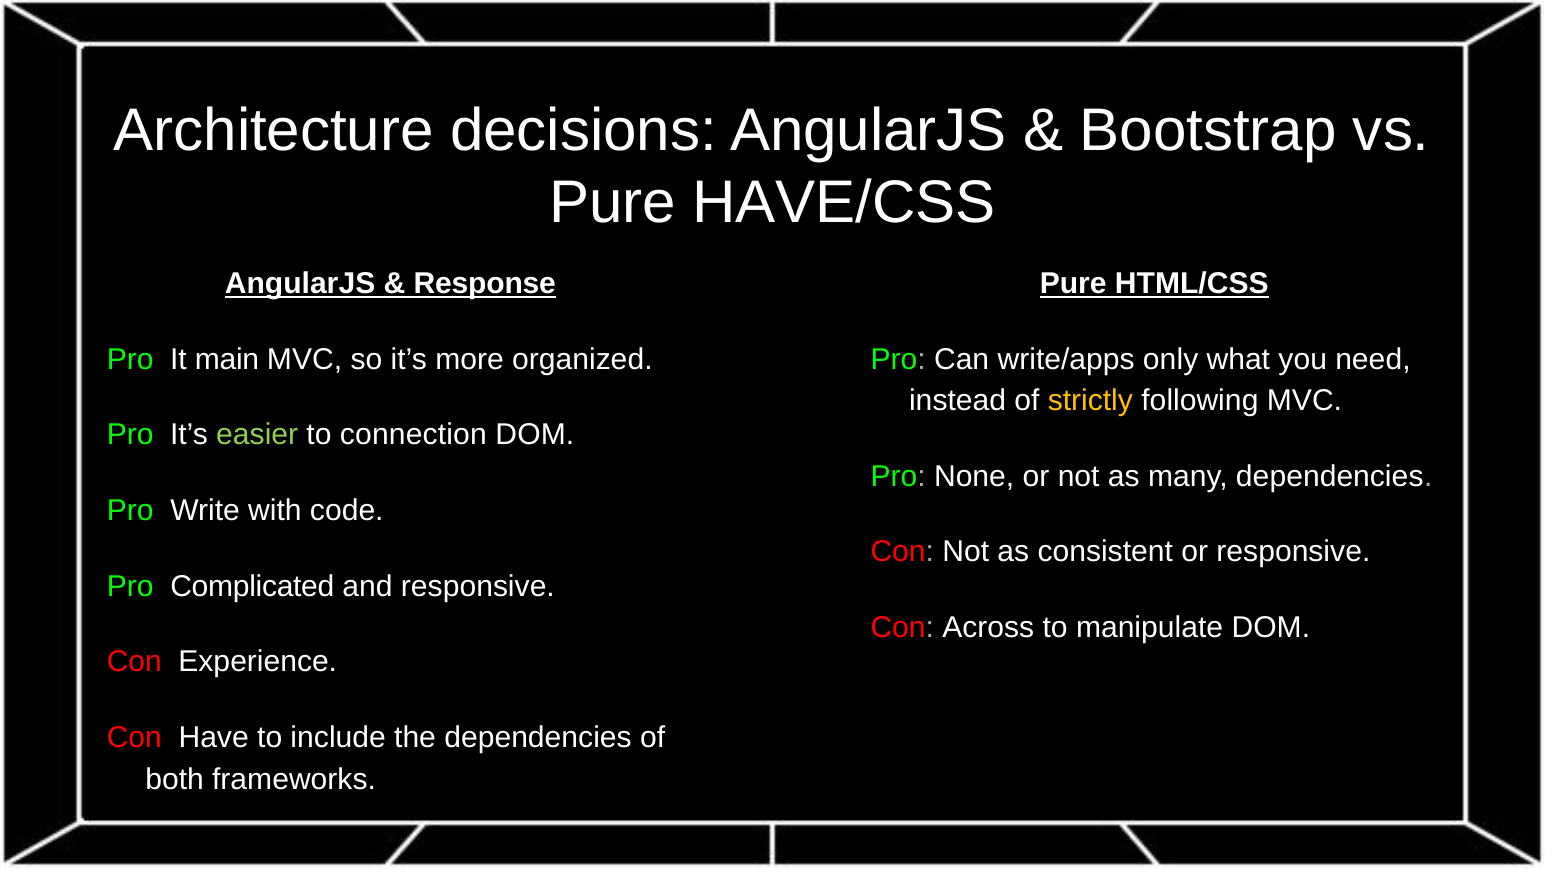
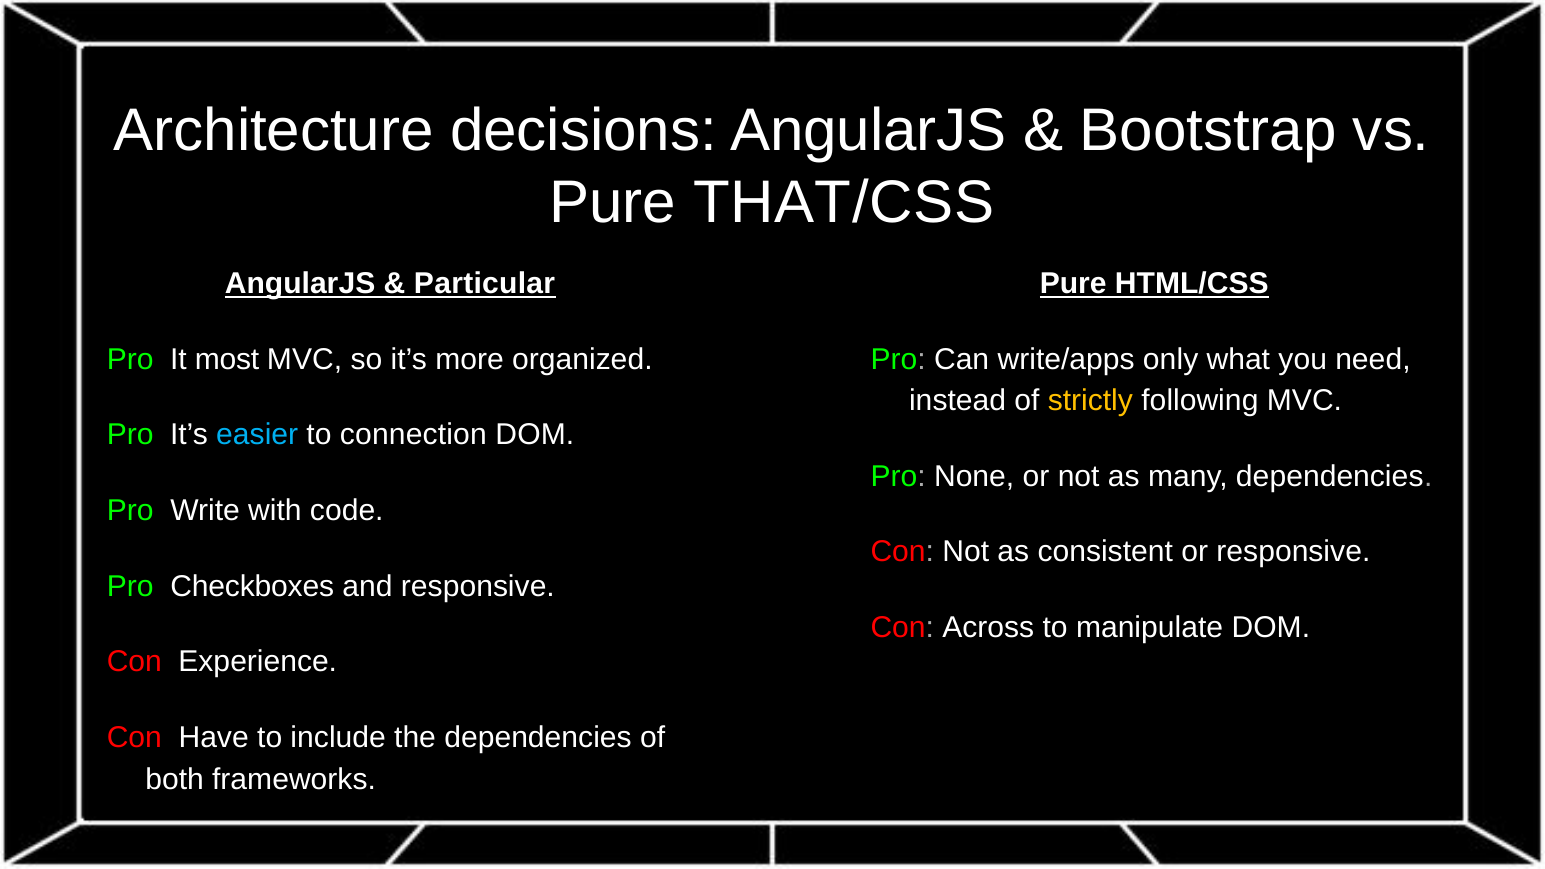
HAVE/CSS: HAVE/CSS -> THAT/CSS
Response: Response -> Particular
main: main -> most
easier colour: light green -> light blue
Complicated: Complicated -> Checkboxes
